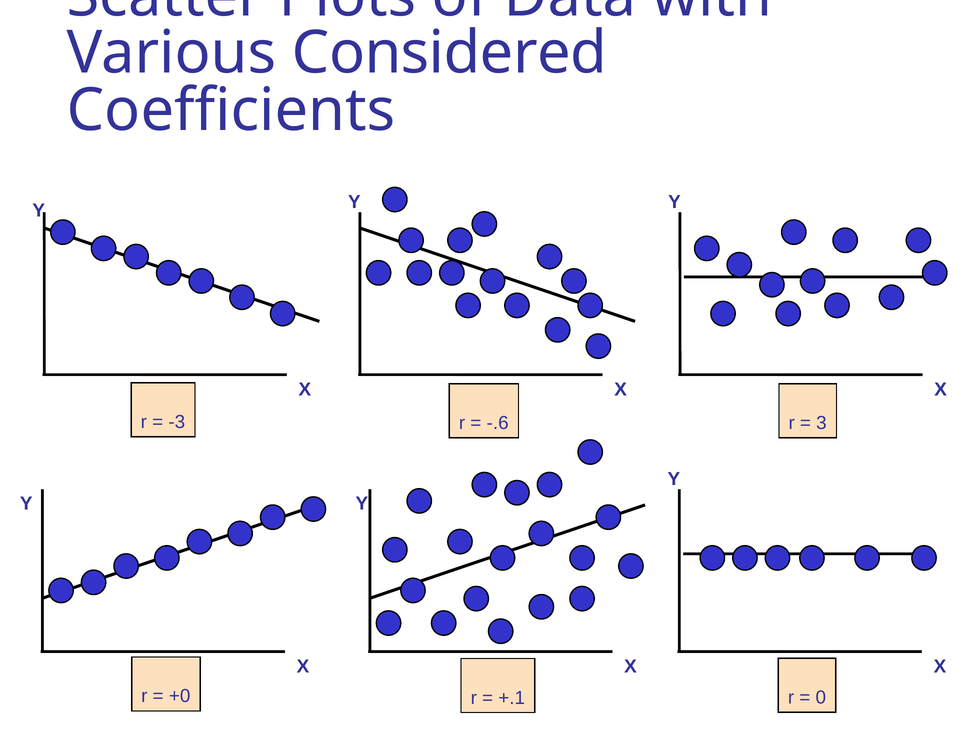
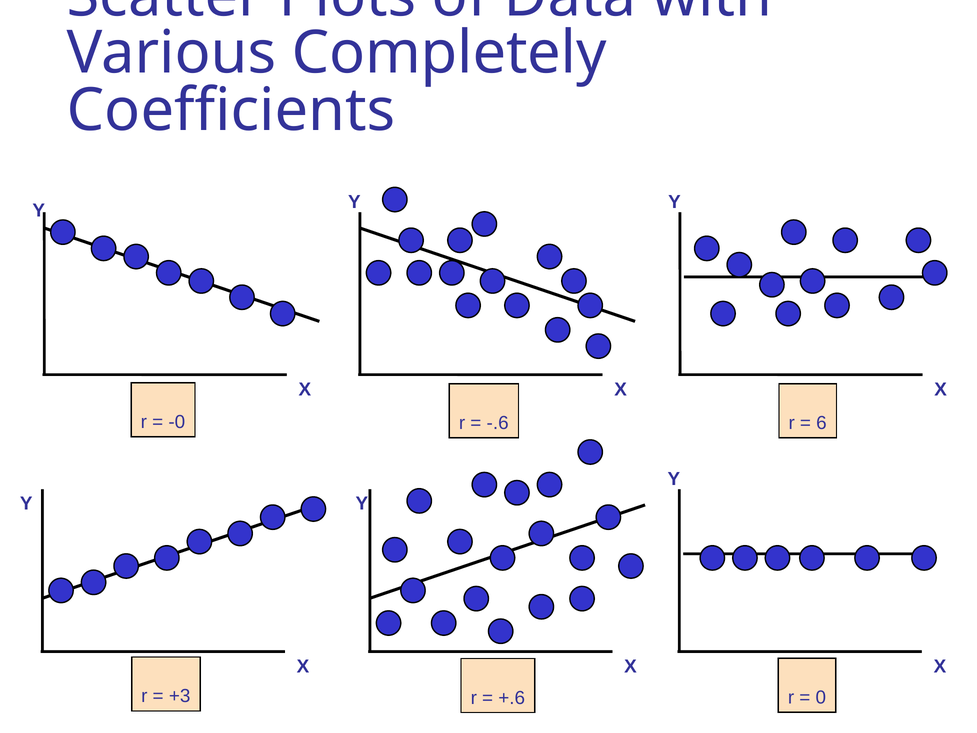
Considered: Considered -> Completely
-3: -3 -> -0
3: 3 -> 6
+0: +0 -> +3
+.1: +.1 -> +.6
